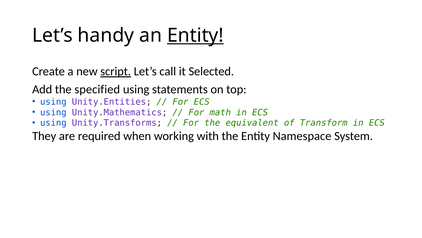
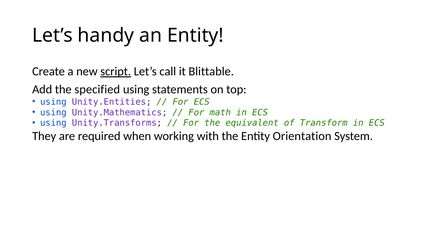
Entity at (195, 35) underline: present -> none
Selected: Selected -> Blittable
Namespace: Namespace -> Orientation
